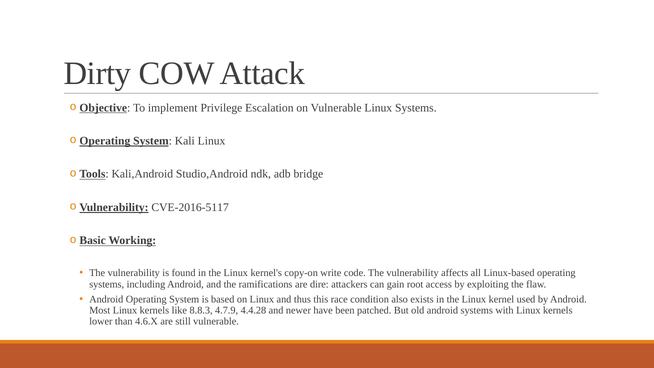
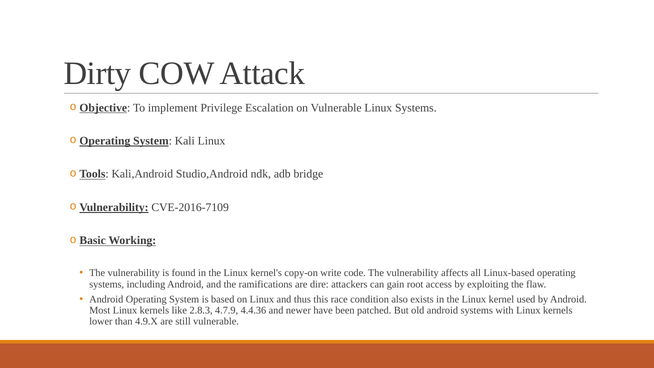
CVE-2016-5117: CVE-2016-5117 -> CVE-2016-7109
8.8.3: 8.8.3 -> 2.8.3
4.4.28: 4.4.28 -> 4.4.36
4.6.X: 4.6.X -> 4.9.X
